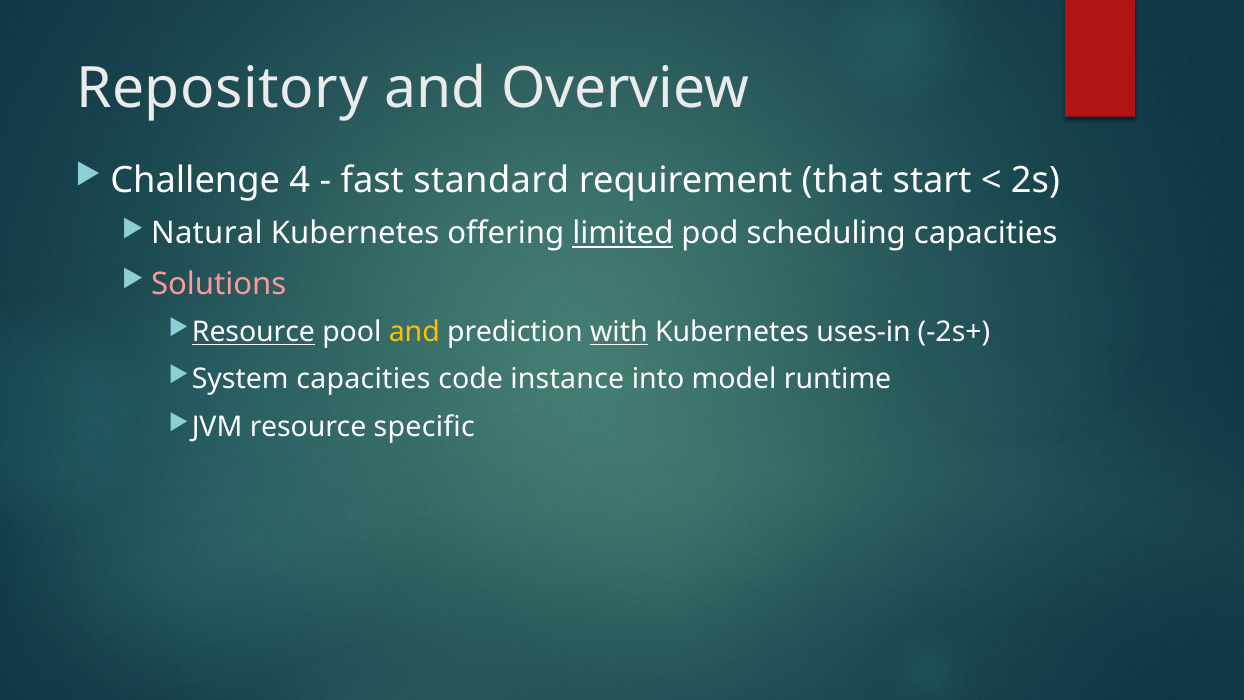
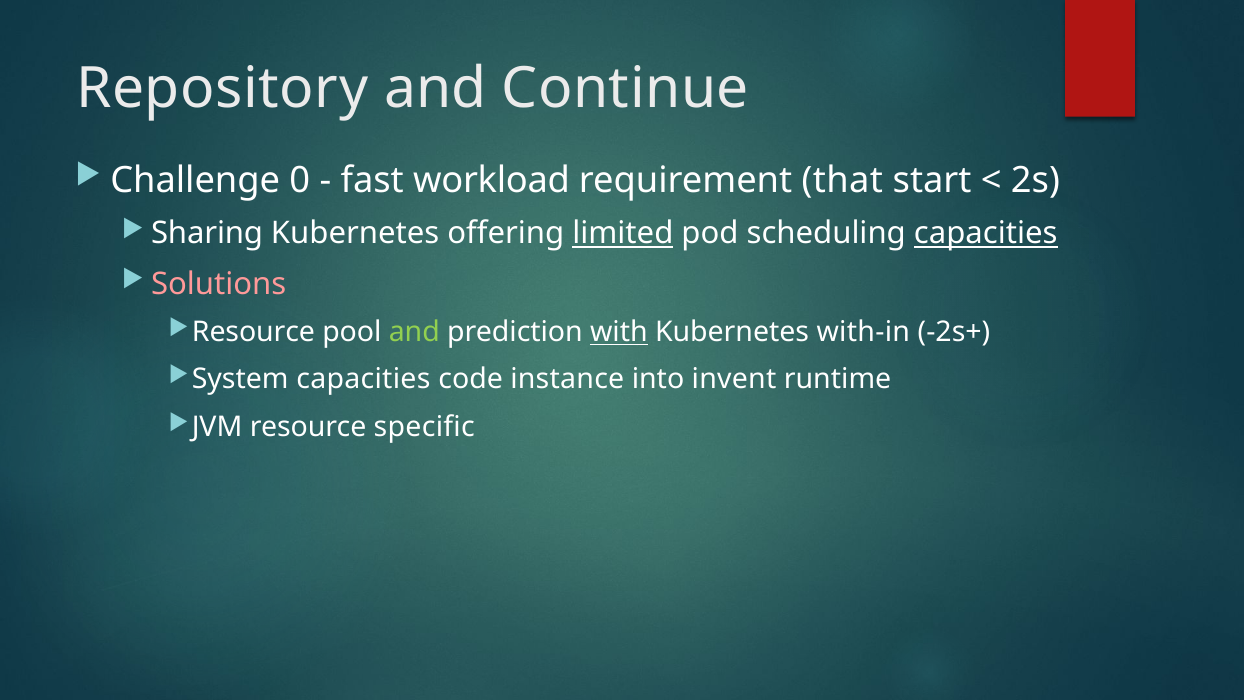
Overview: Overview -> Continue
4: 4 -> 0
standard: standard -> workload
Natural: Natural -> Sharing
capacities at (986, 233) underline: none -> present
Resource at (253, 332) underline: present -> none
and at (414, 332) colour: yellow -> light green
uses-in: uses-in -> with-in
model: model -> invent
